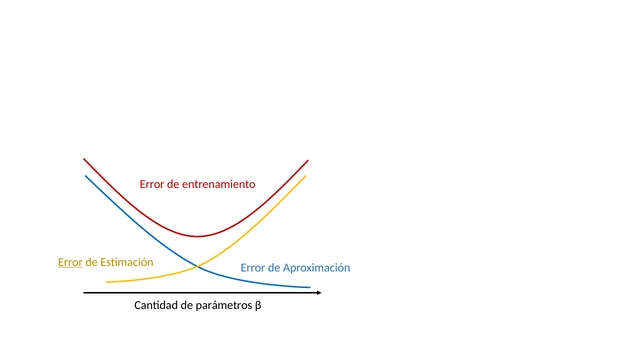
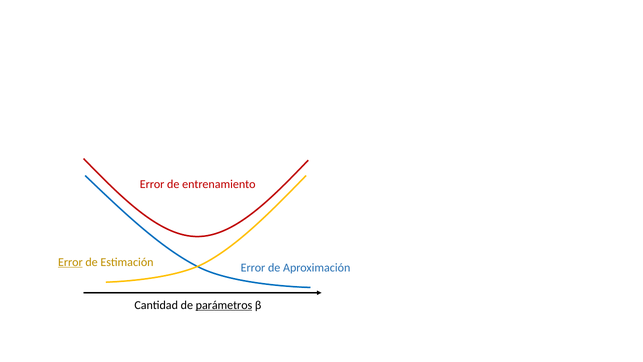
parámetros underline: none -> present
